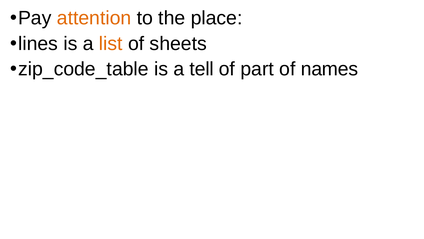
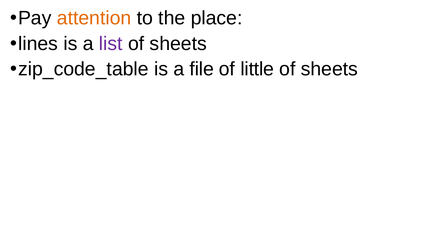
list colour: orange -> purple
tell: tell -> file
part: part -> little
names at (329, 69): names -> sheets
